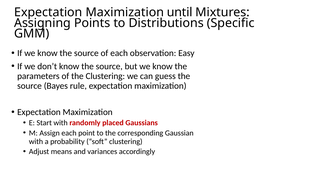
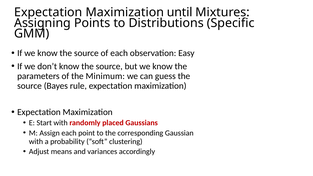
the Clustering: Clustering -> Minimum
